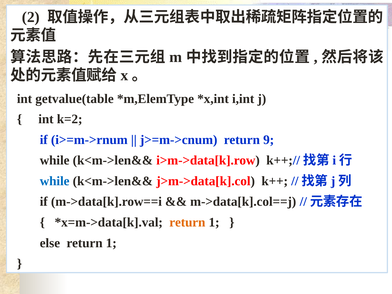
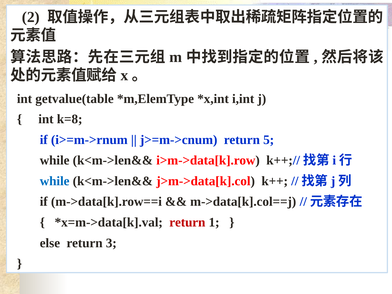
k=2: k=2 -> k=8
9: 9 -> 5
return at (187, 222) colour: orange -> red
else return 1: 1 -> 3
